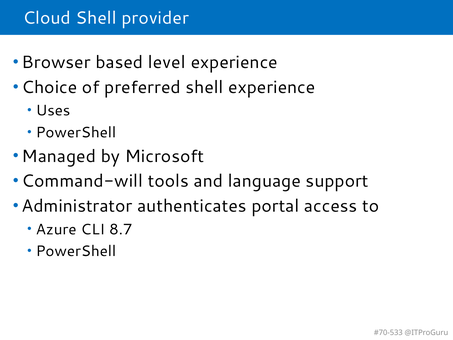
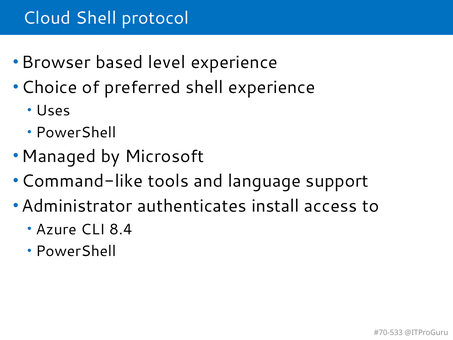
provider: provider -> protocol
Command-will: Command-will -> Command-like
portal: portal -> install
8.7: 8.7 -> 8.4
